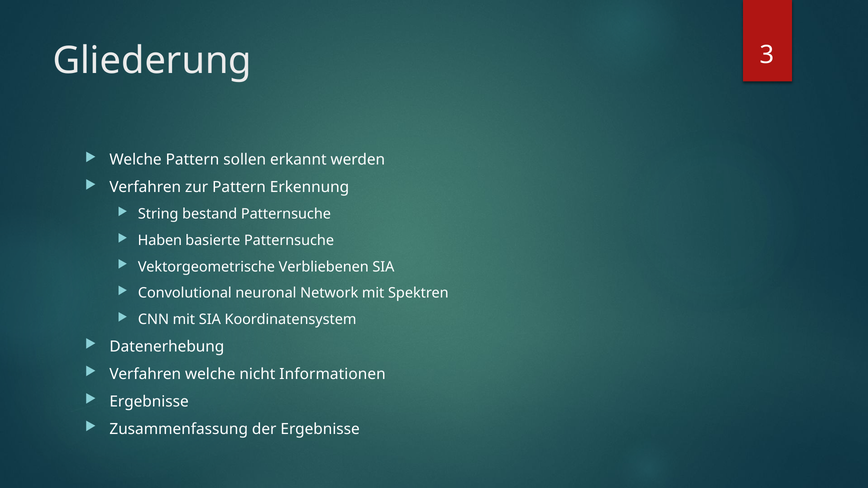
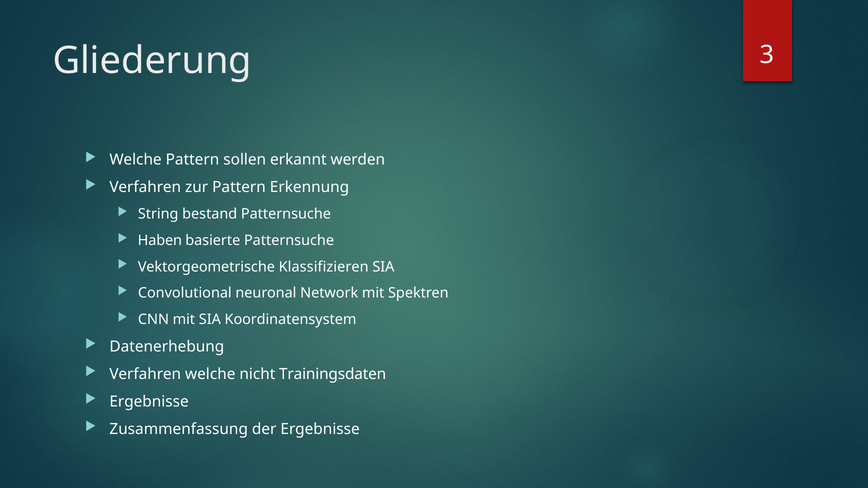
Verbliebenen: Verbliebenen -> Klassifizieren
Informationen: Informationen -> Trainingsdaten
